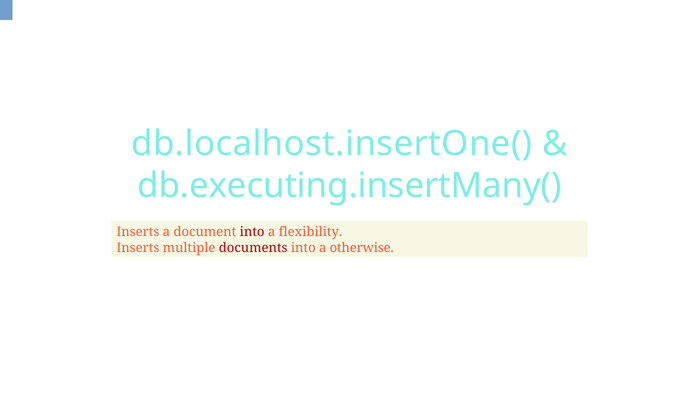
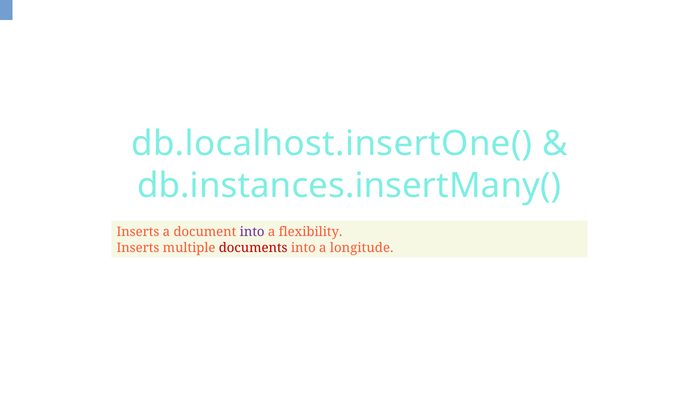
db.executing.insertMany(: db.executing.insertMany( -> db.instances.insertMany(
into at (252, 232) colour: red -> purple
otherwise: otherwise -> longitude
